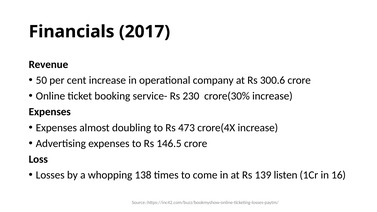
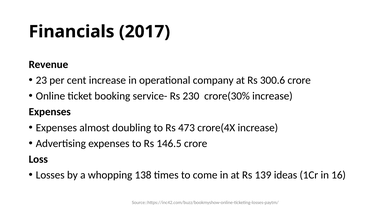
50: 50 -> 23
listen: listen -> ideas
